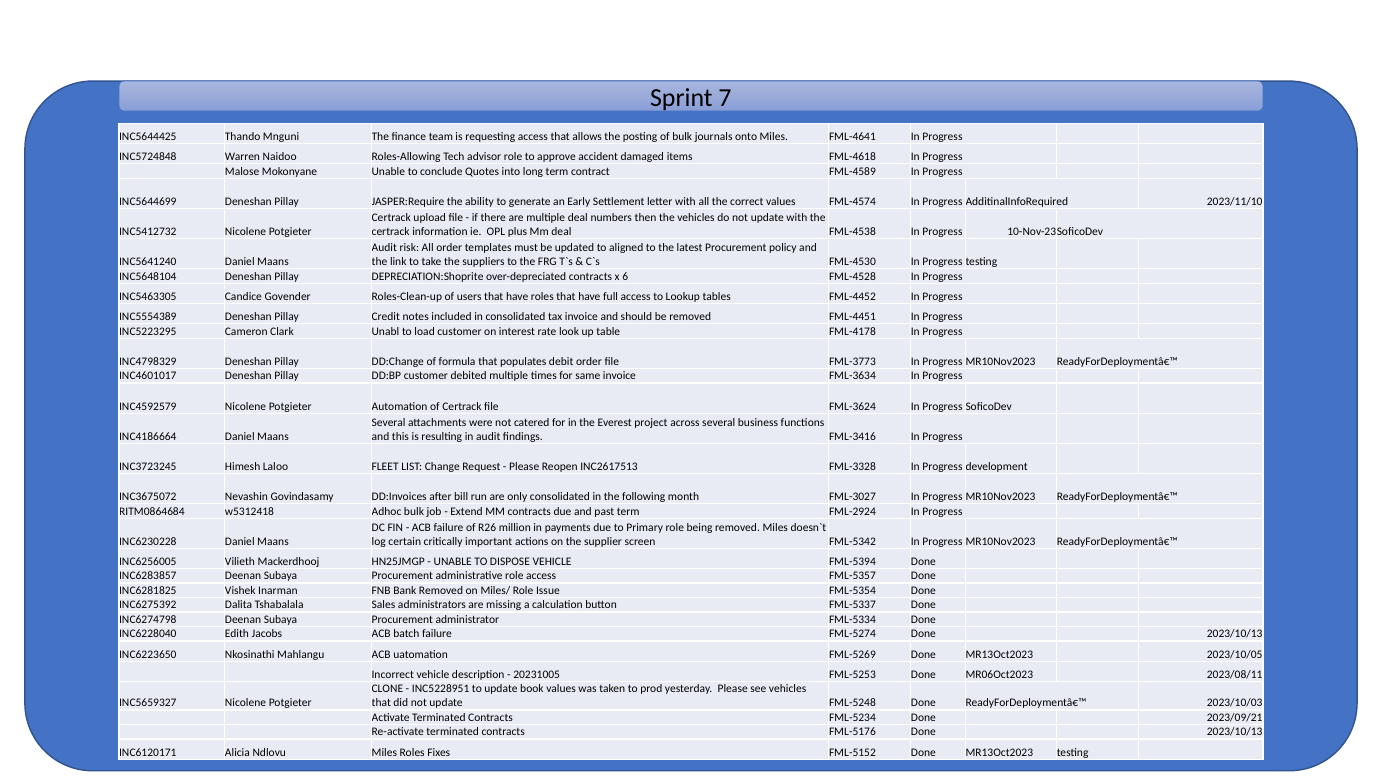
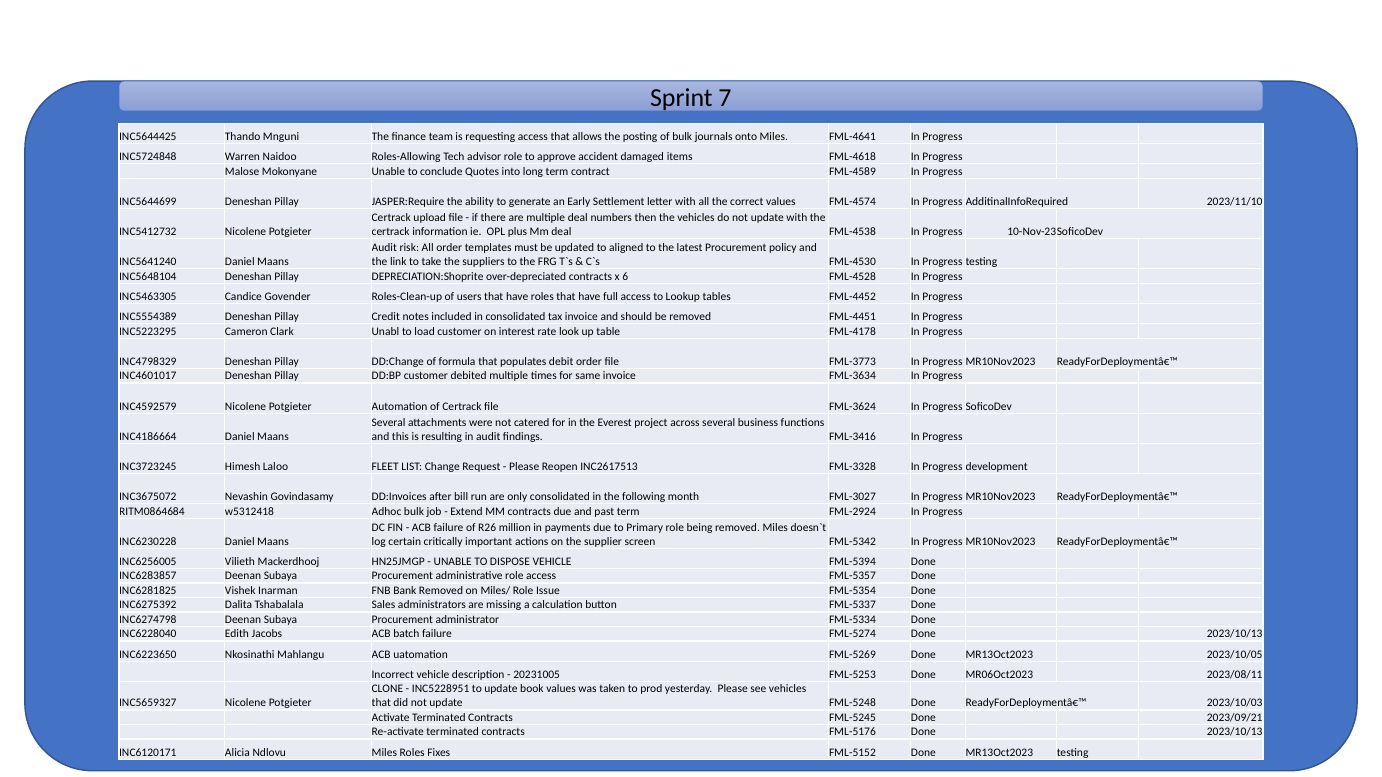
FML-5234: FML-5234 -> FML-5245
